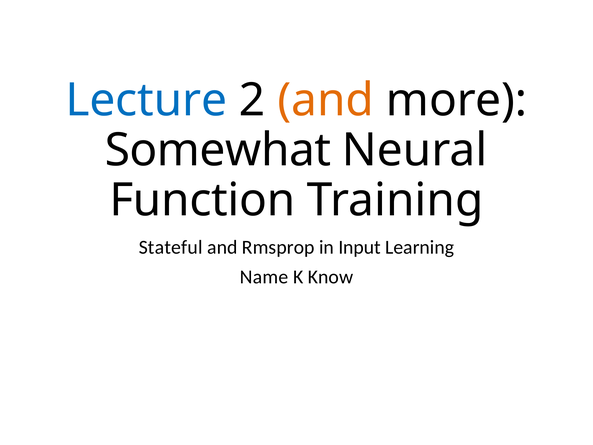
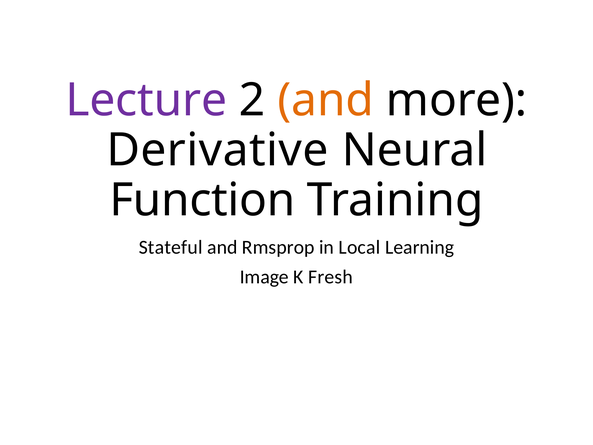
Lecture colour: blue -> purple
Somewhat: Somewhat -> Derivative
Input: Input -> Local
Name: Name -> Image
Know: Know -> Fresh
